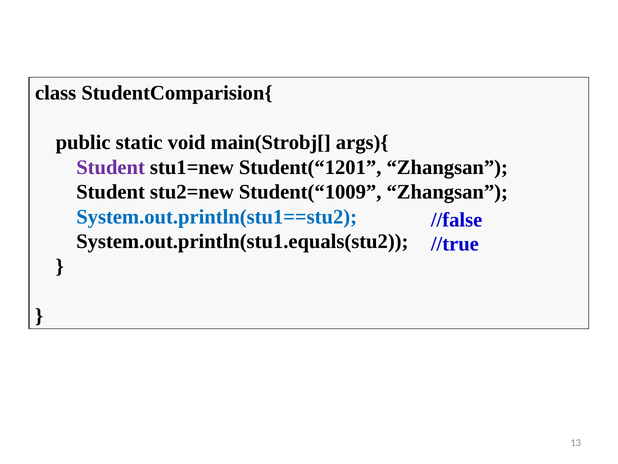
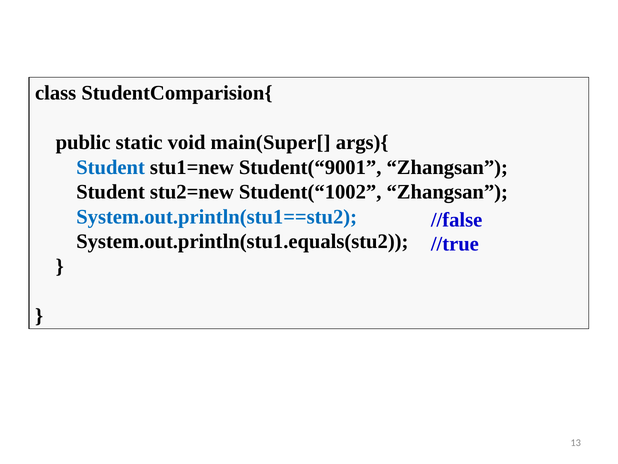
main(Strobj[: main(Strobj[ -> main(Super[
Student at (111, 167) colour: purple -> blue
Student(“1201: Student(“1201 -> Student(“9001
Student(“1009: Student(“1009 -> Student(“1002
